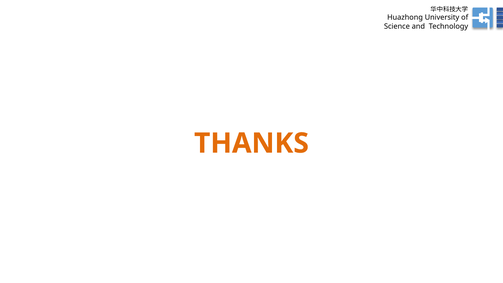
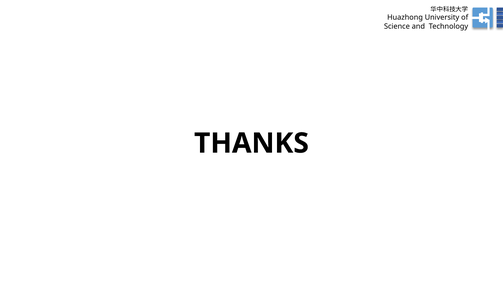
THANKS colour: orange -> black
